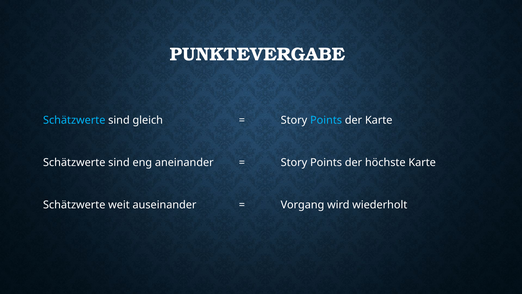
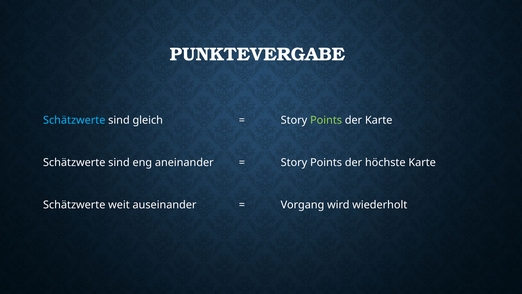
Points at (326, 120) colour: light blue -> light green
